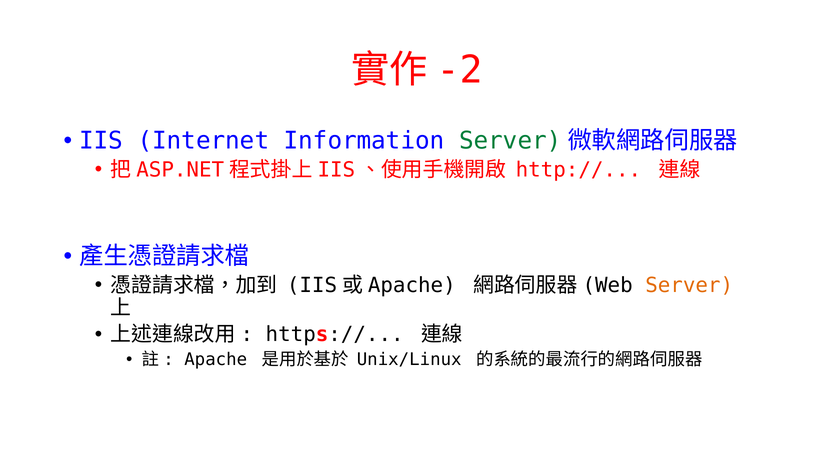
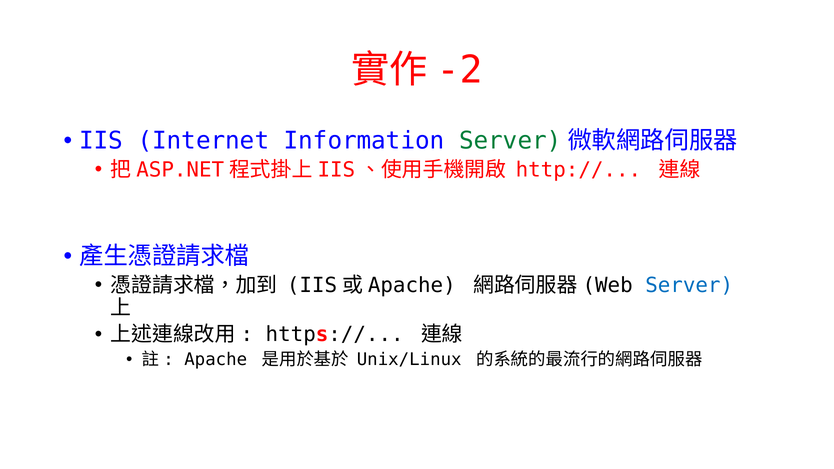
Server at (689, 285) colour: orange -> blue
